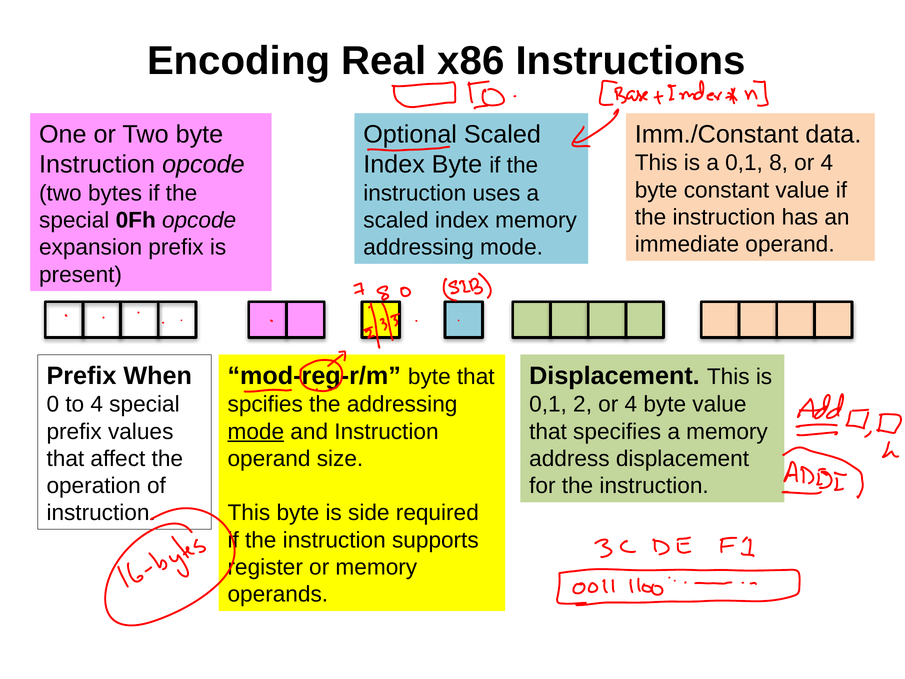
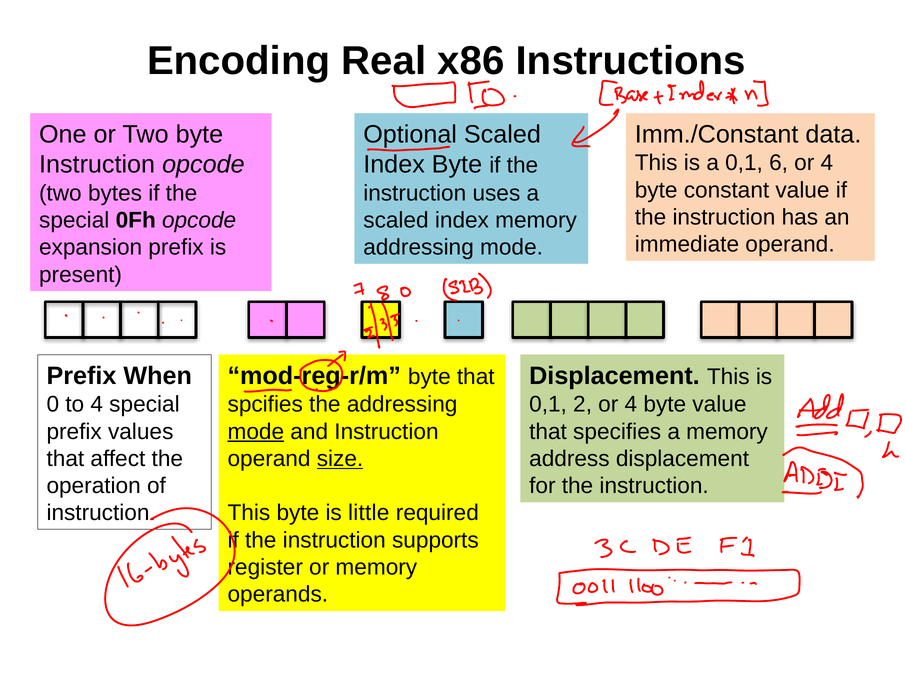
8: 8 -> 6
size underline: none -> present
side: side -> little
